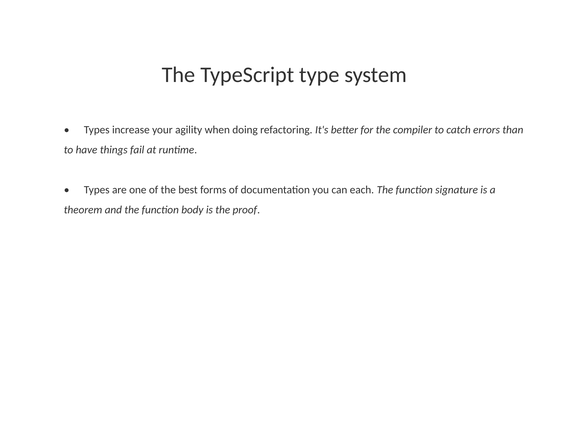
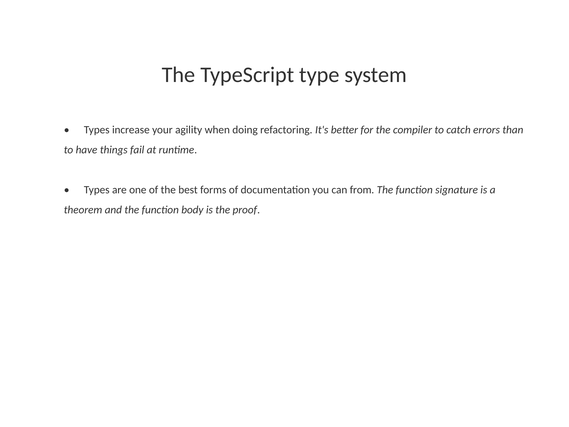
each: each -> from
